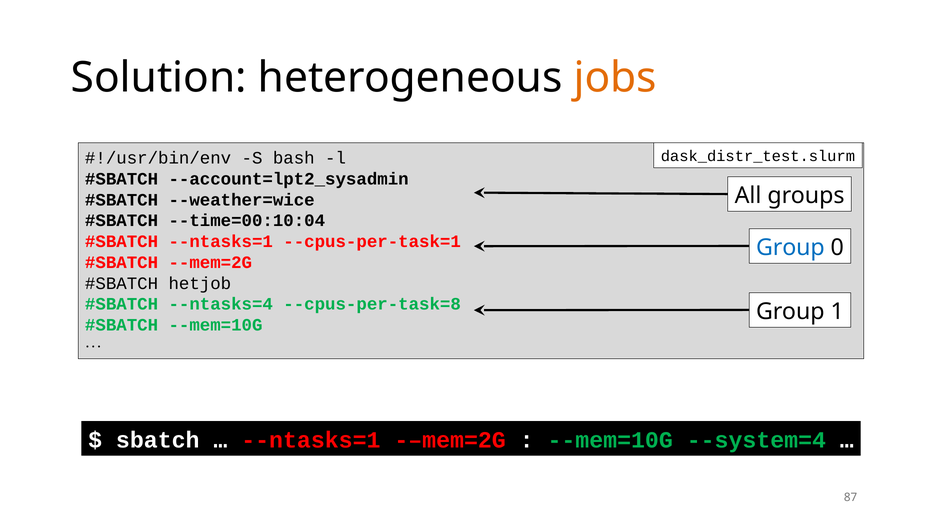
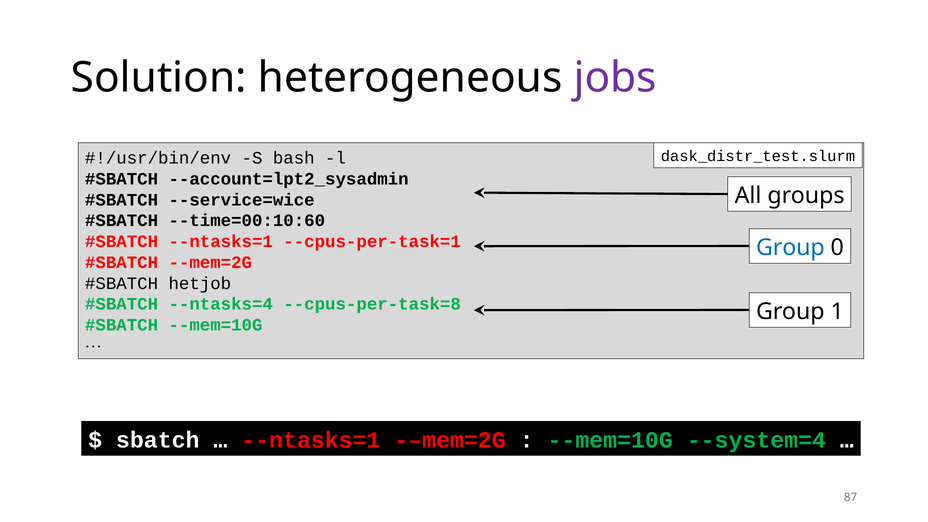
jobs colour: orange -> purple
--weather=wice: --weather=wice -> --service=wice
--time=00:10:04: --time=00:10:04 -> --time=00:10:60
